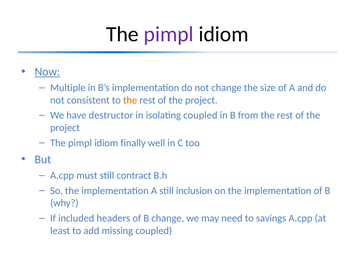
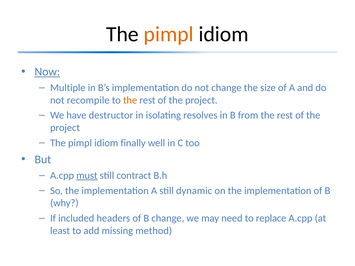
pimpl at (169, 34) colour: purple -> orange
consistent: consistent -> recompile
isolating coupled: coupled -> resolves
must underline: none -> present
inclusion: inclusion -> dynamic
savings: savings -> replace
missing coupled: coupled -> method
